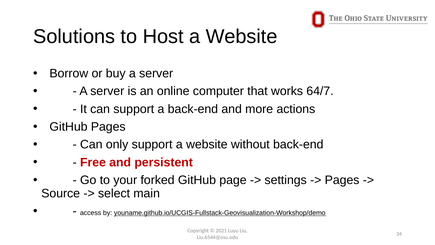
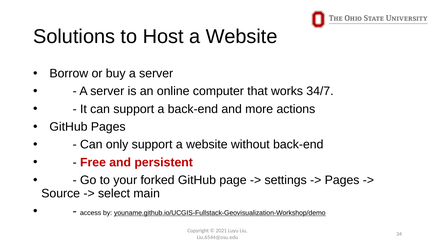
64/7: 64/7 -> 34/7
